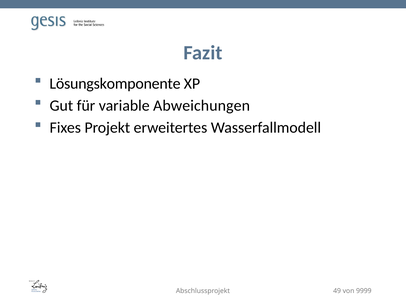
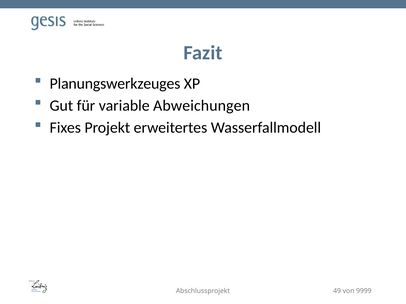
Lösungskomponente: Lösungskomponente -> Planungswerkzeuges
